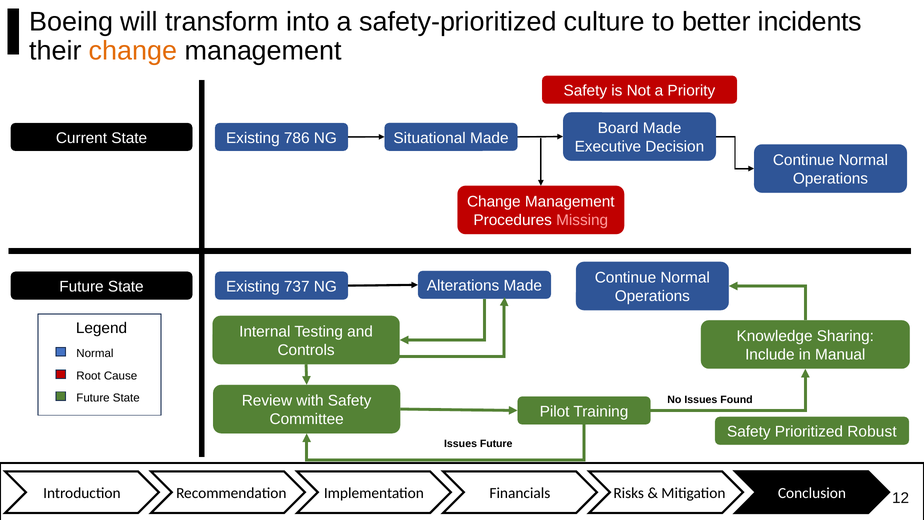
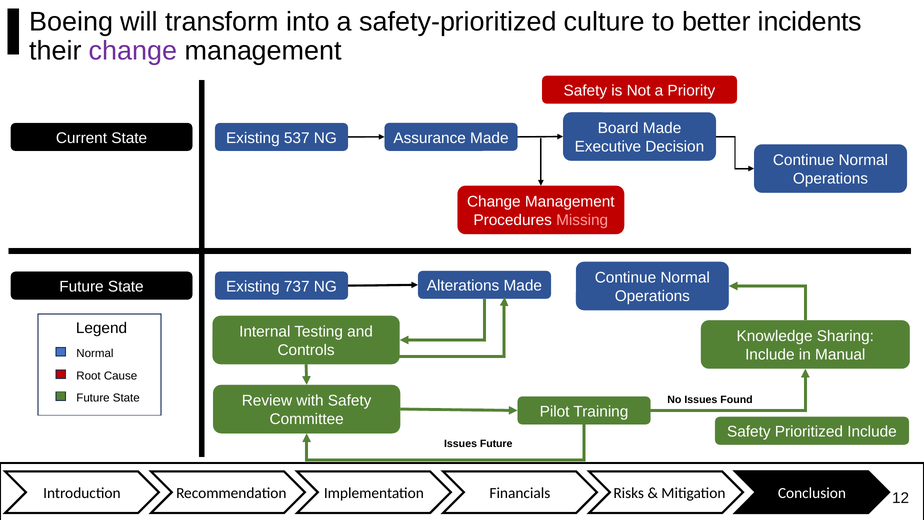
change at (133, 51) colour: orange -> purple
786: 786 -> 537
Situational: Situational -> Assurance
Prioritized Robust: Robust -> Include
